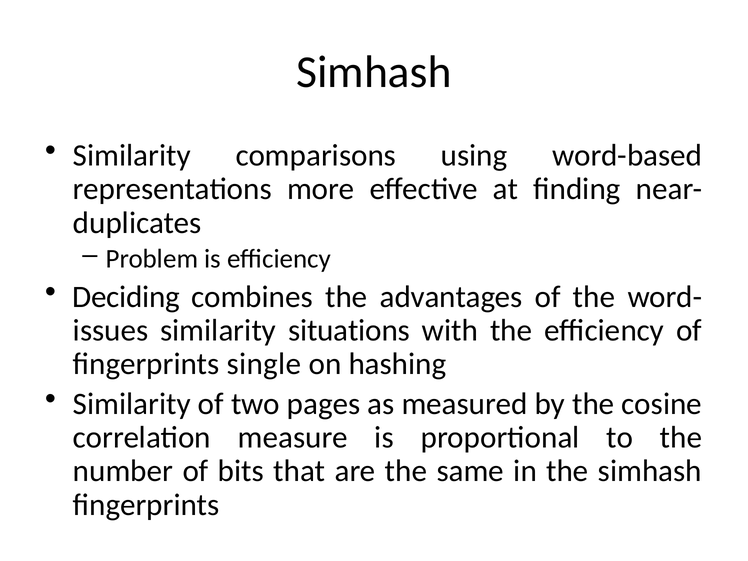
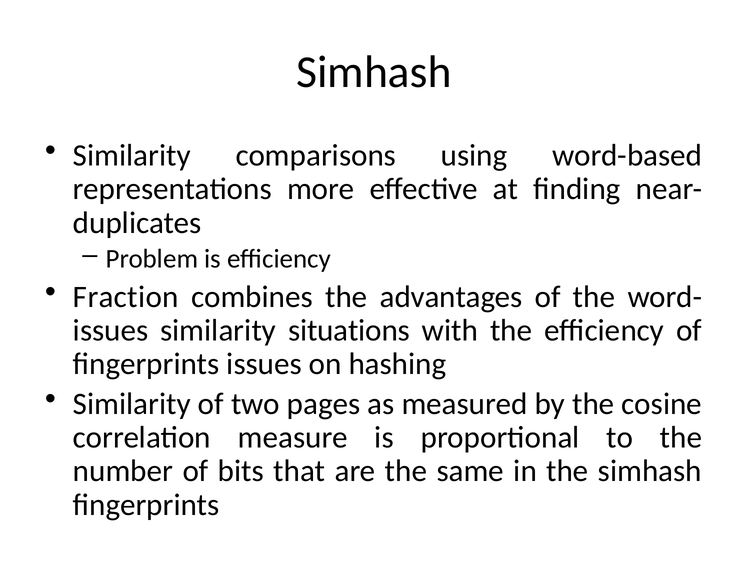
Deciding: Deciding -> Fraction
fingerprints single: single -> issues
